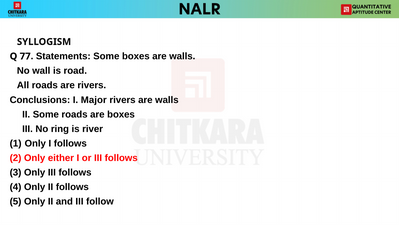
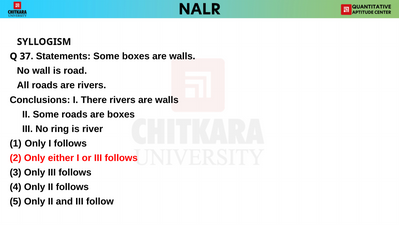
77: 77 -> 37
Major: Major -> There
